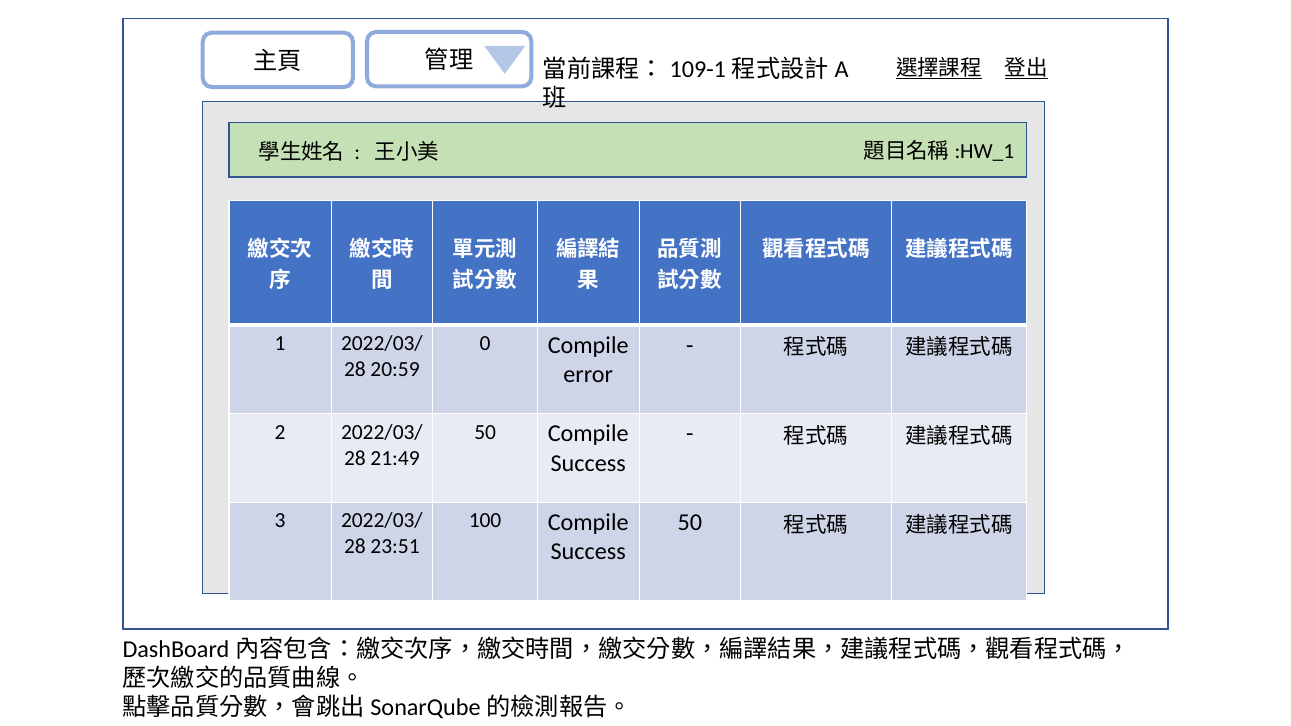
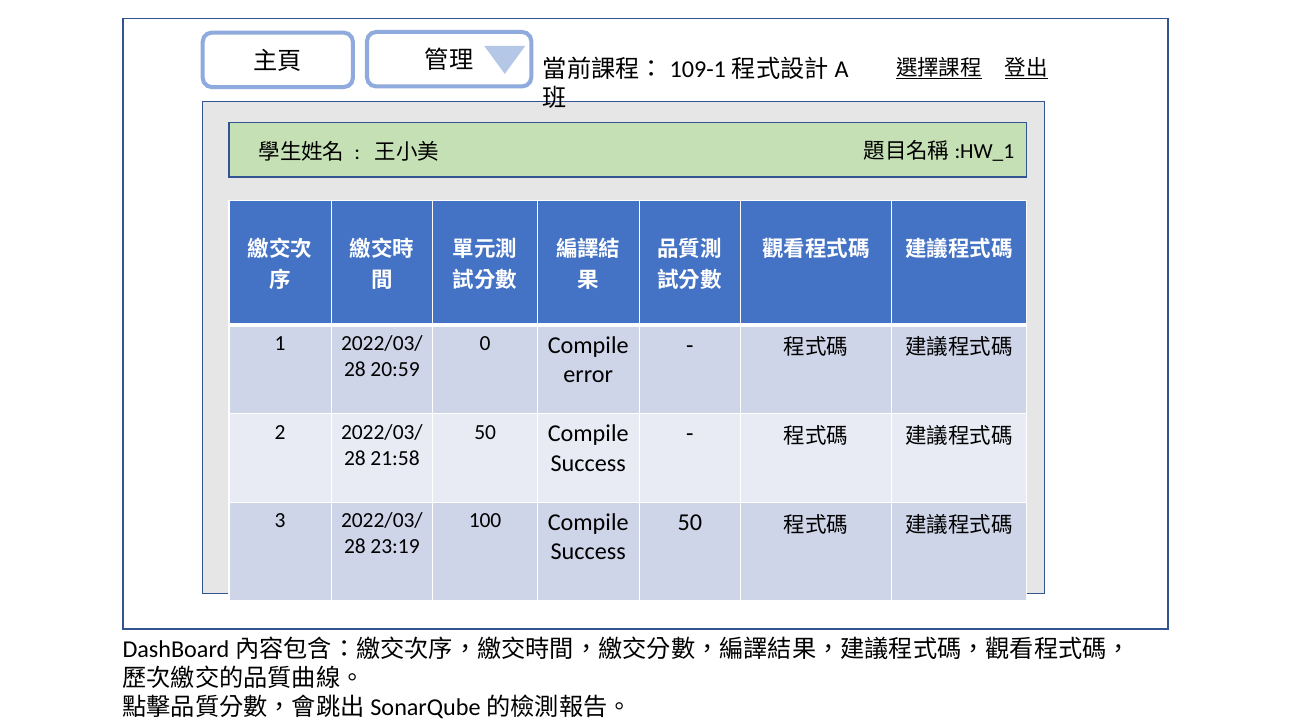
21:49: 21:49 -> 21:58
23:51: 23:51 -> 23:19
